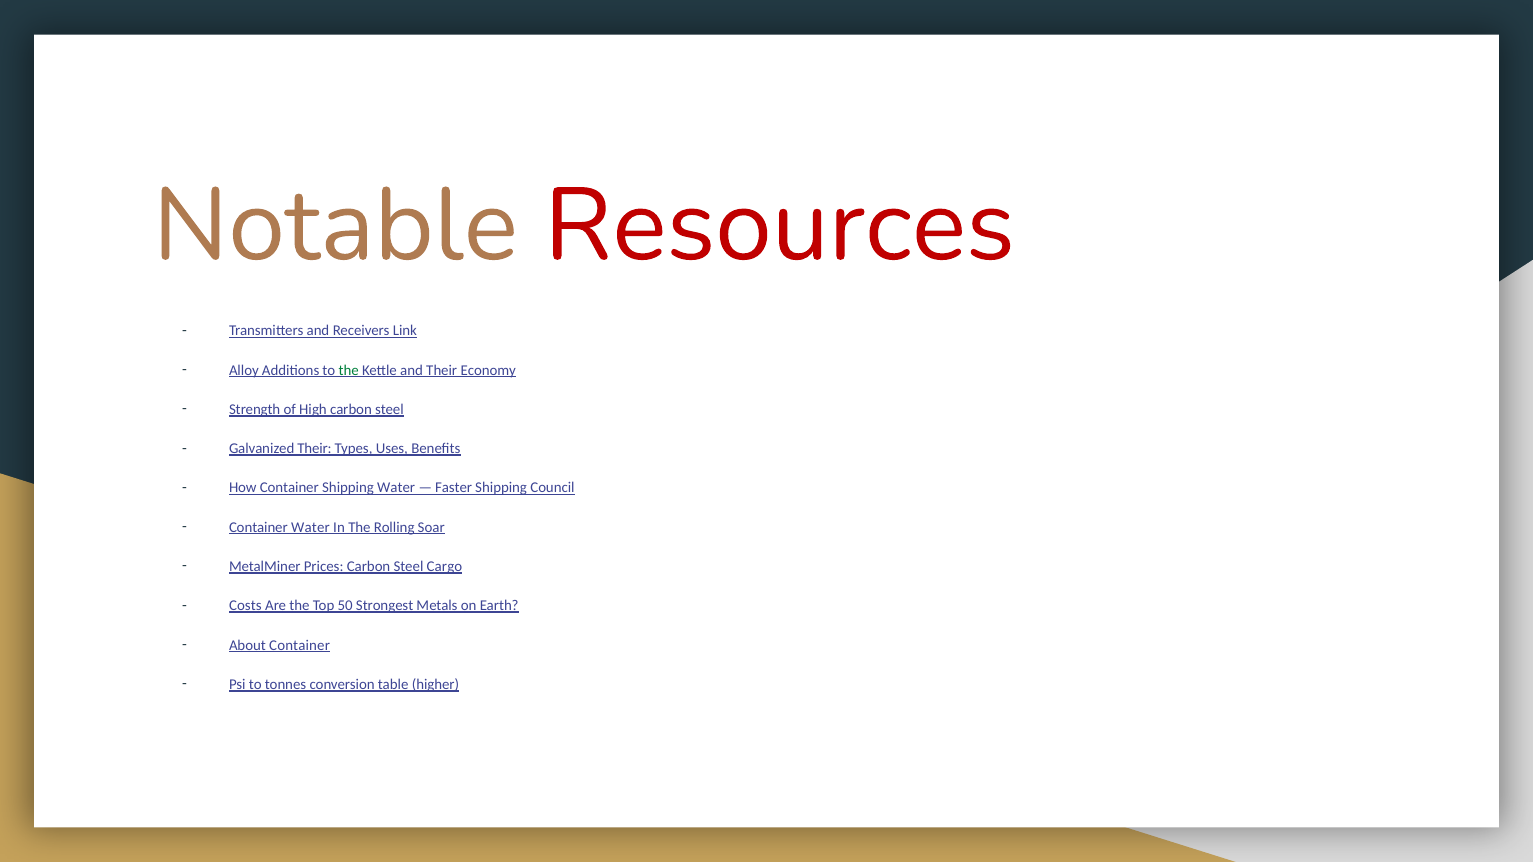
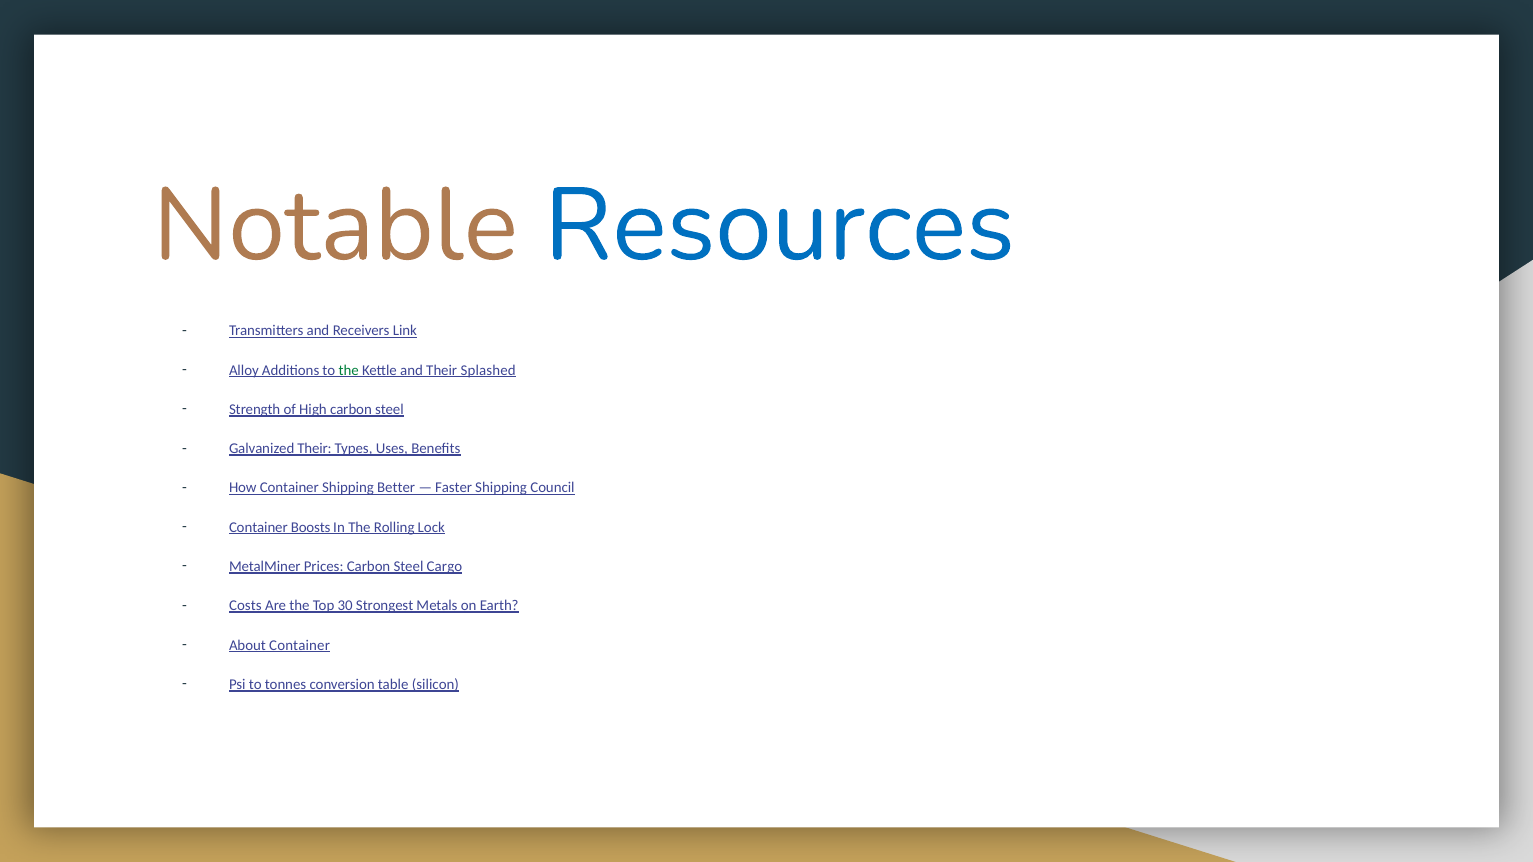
Resources colour: red -> blue
Economy: Economy -> Splashed
Shipping Water: Water -> Better
Container Water: Water -> Boosts
Soar: Soar -> Lock
50: 50 -> 30
higher: higher -> silicon
